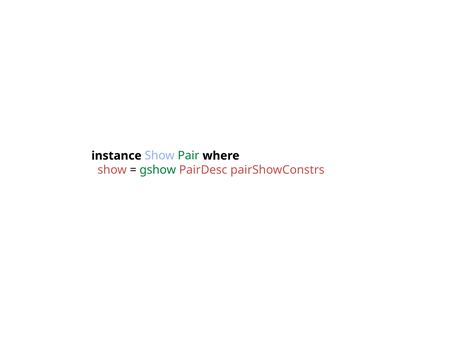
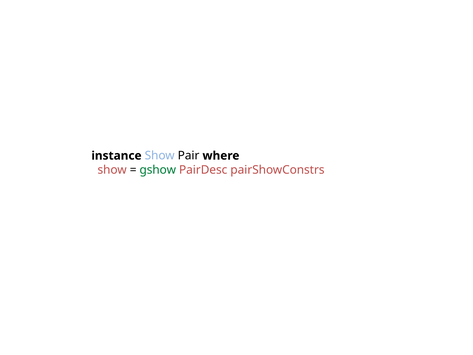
Pair colour: green -> black
